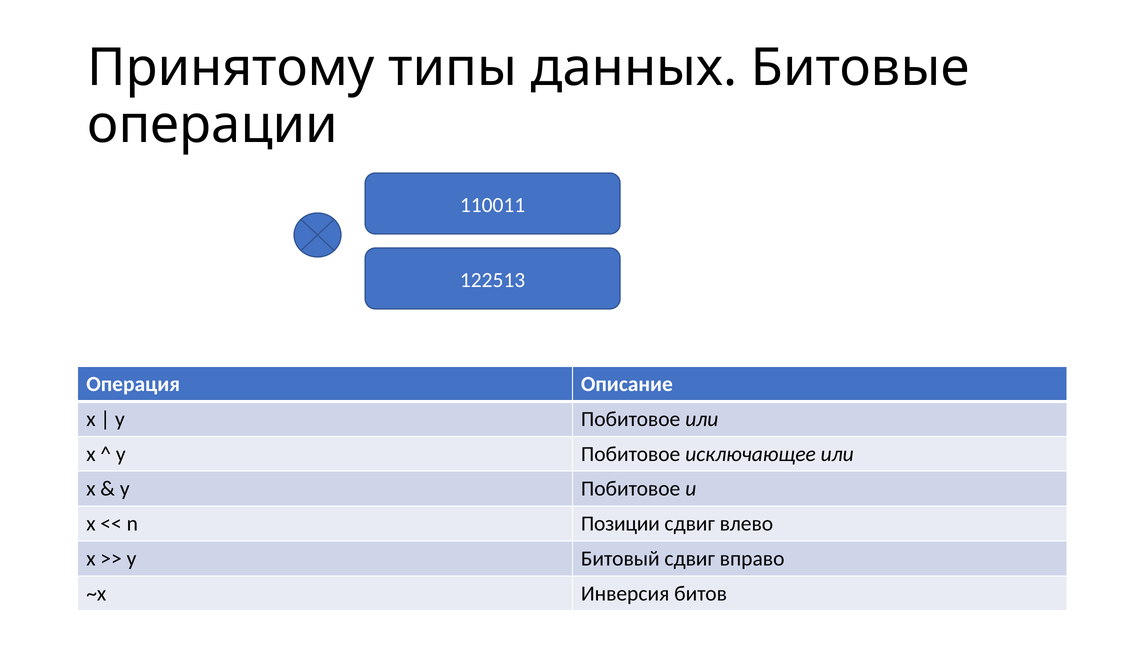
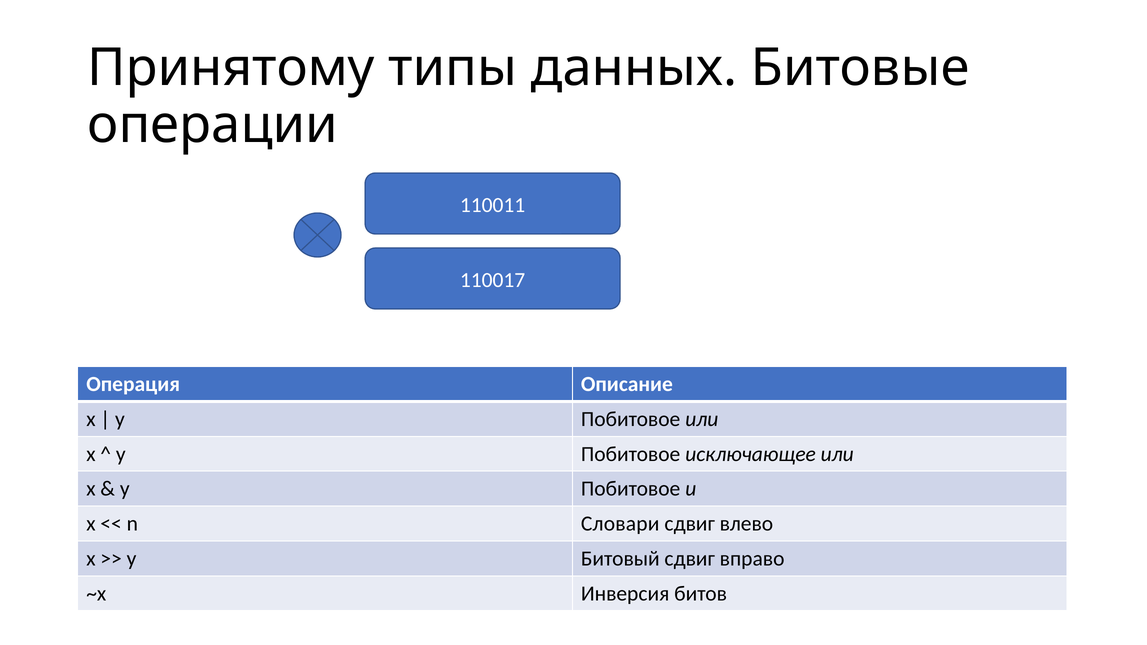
122513: 122513 -> 110017
Позиции: Позиции -> Словари
